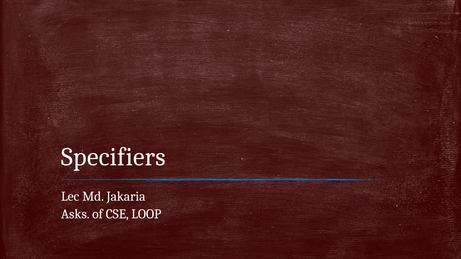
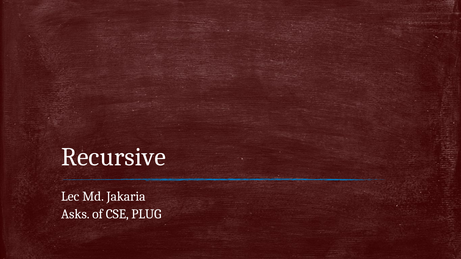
Specifiers: Specifiers -> Recursive
LOOP: LOOP -> PLUG
